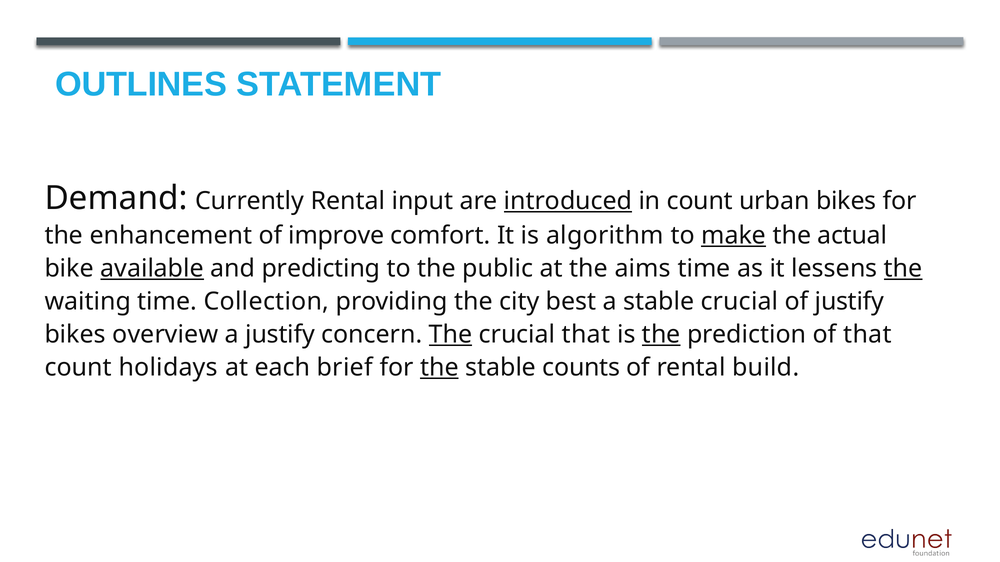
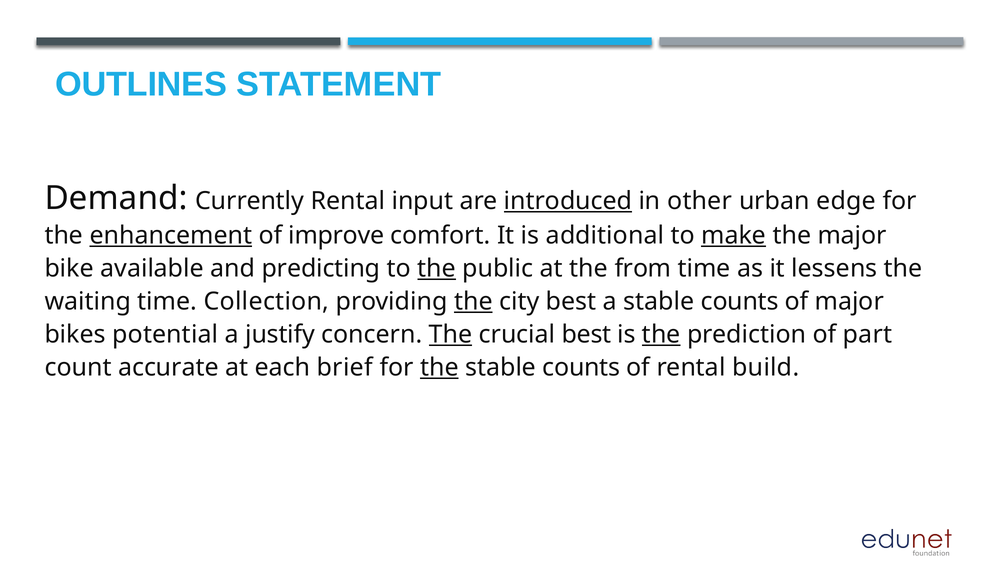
in count: count -> other
urban bikes: bikes -> edge
enhancement underline: none -> present
algorithm: algorithm -> additional
the actual: actual -> major
available underline: present -> none
the at (437, 269) underline: none -> present
aims: aims -> from
the at (903, 269) underline: present -> none
the at (473, 302) underline: none -> present
a stable crucial: crucial -> counts
of justify: justify -> major
overview: overview -> potential
crucial that: that -> best
of that: that -> part
holidays: holidays -> accurate
